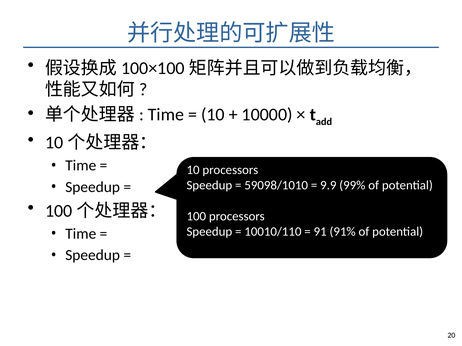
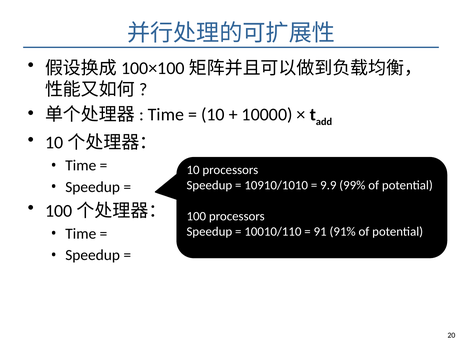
59098/1010: 59098/1010 -> 10910/1010
